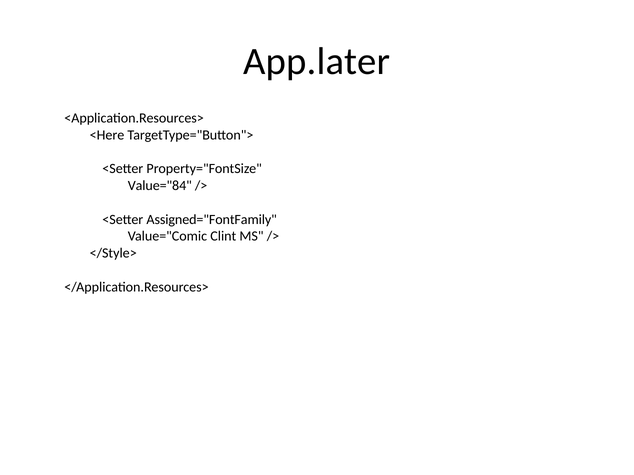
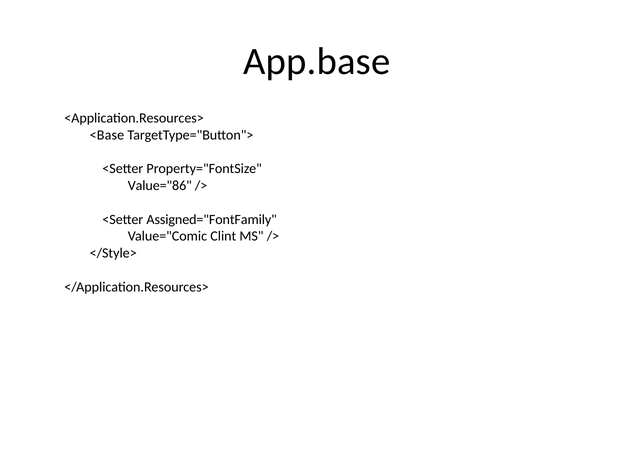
App.later: App.later -> App.base
<Here: <Here -> <Base
Value="84: Value="84 -> Value="86
